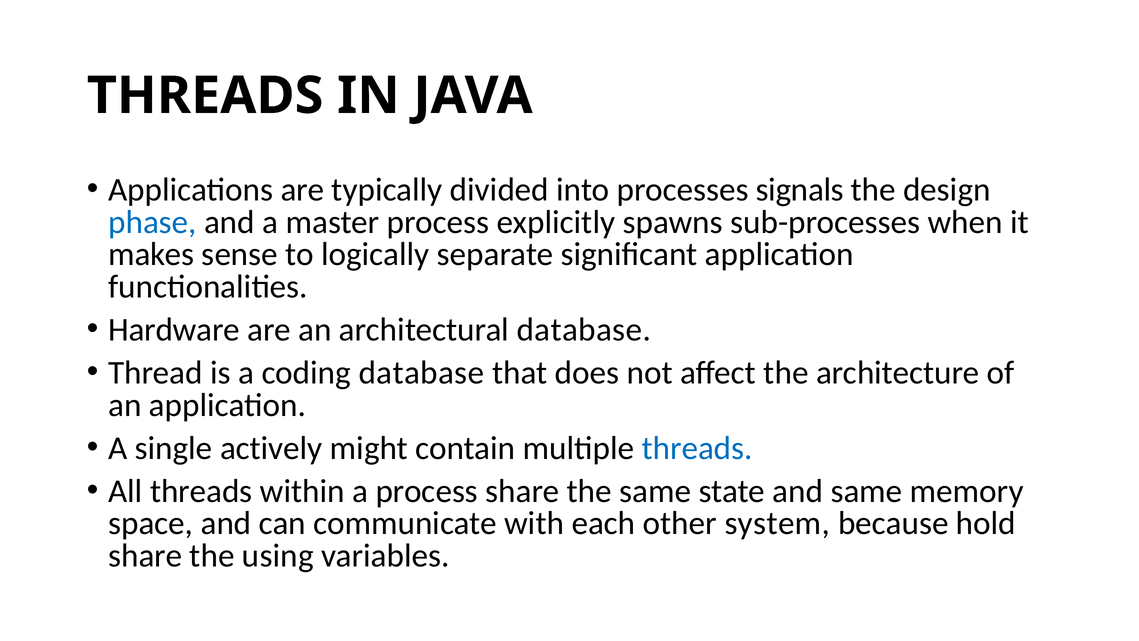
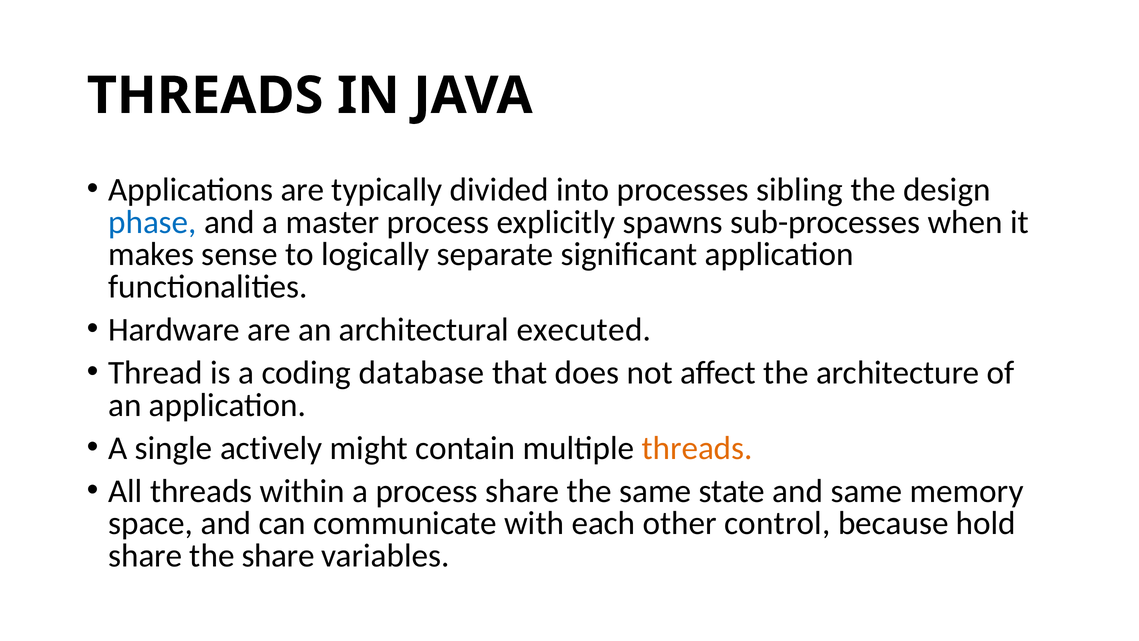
signals: signals -> sibling
architectural database: database -> executed
threads at (697, 448) colour: blue -> orange
system: system -> control
the using: using -> share
